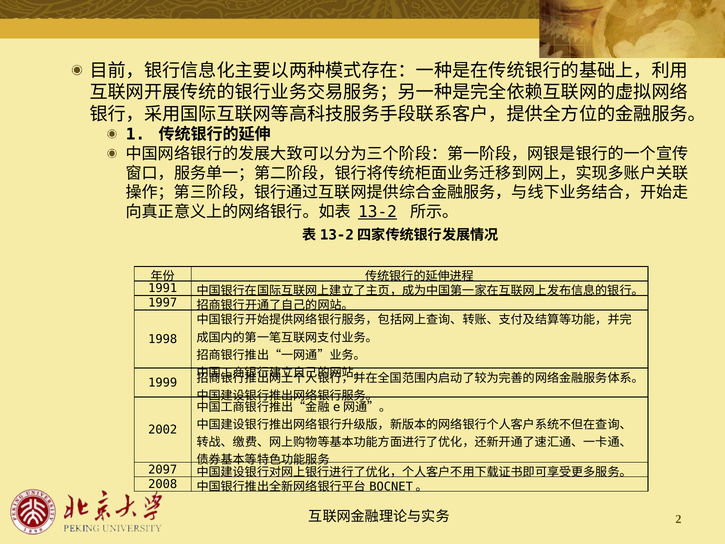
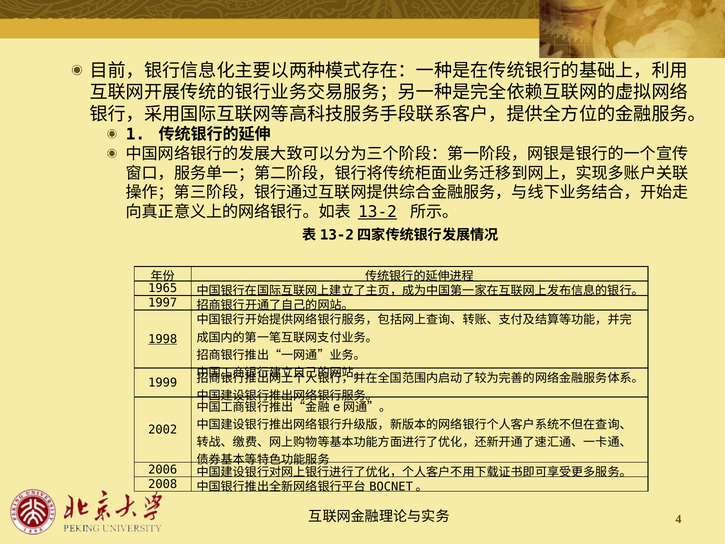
1991: 1991 -> 1965
1998 underline: none -> present
2097: 2097 -> 2006
2: 2 -> 4
